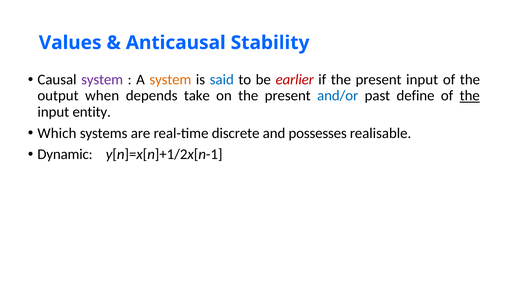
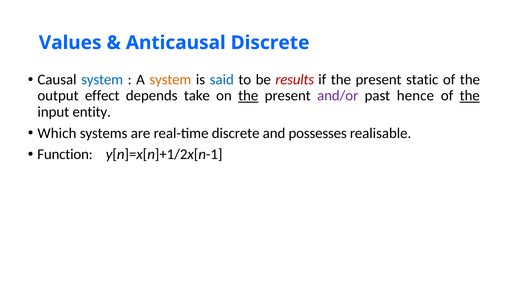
Anticausal Stability: Stability -> Discrete
system at (102, 80) colour: purple -> blue
earlier: earlier -> results
present input: input -> static
when: when -> effect
the at (248, 96) underline: none -> present
and/or colour: blue -> purple
define: define -> hence
Dynamic: Dynamic -> Function
